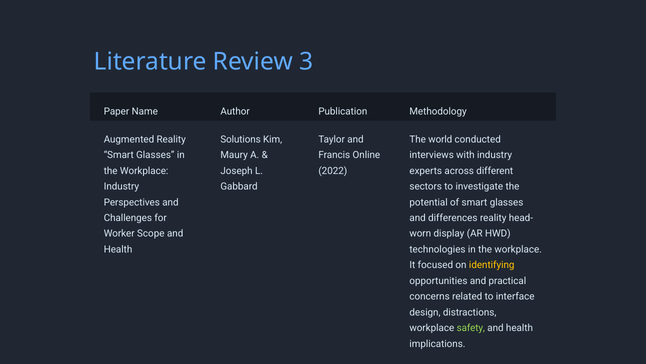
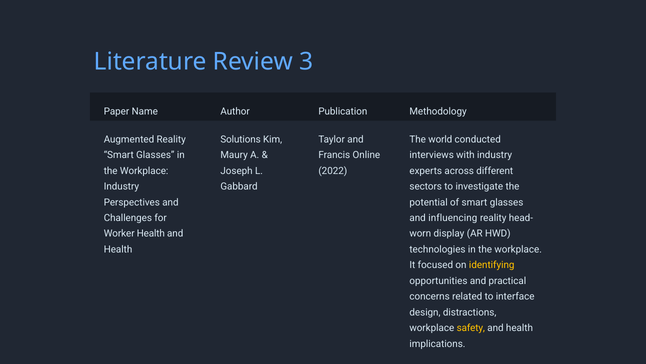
differences: differences -> influencing
Worker Scope: Scope -> Health
safety colour: light green -> yellow
